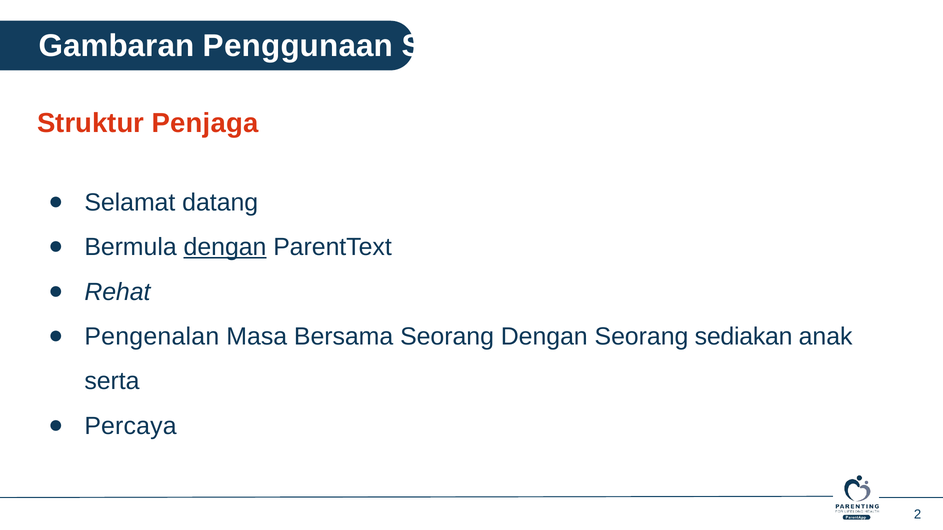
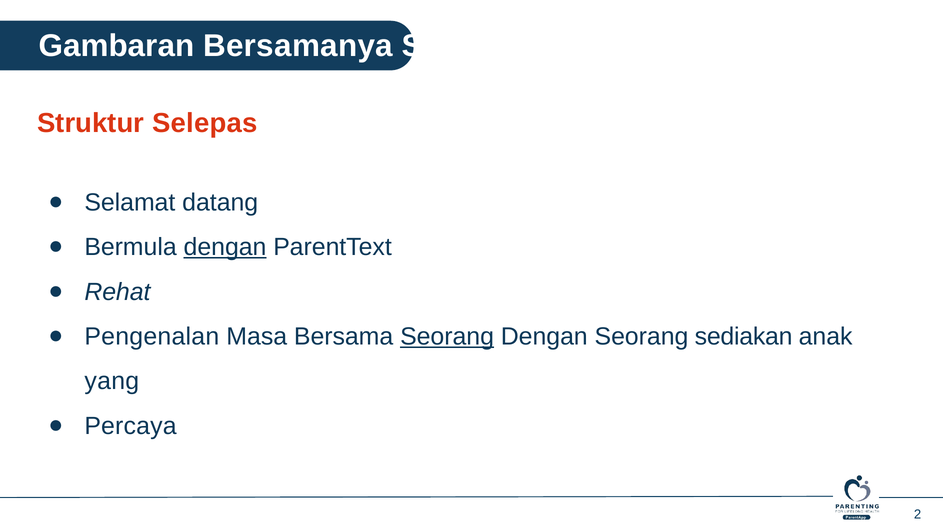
Penggunaan: Penggunaan -> Bersamanya
Penjaga: Penjaga -> Selepas
Seorang at (447, 337) underline: none -> present
serta: serta -> yang
